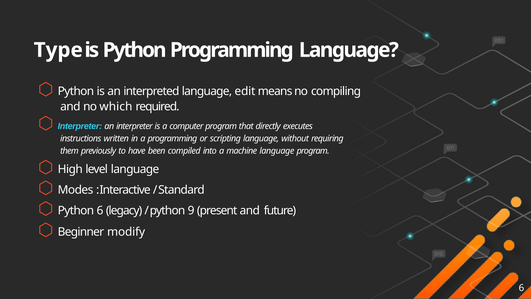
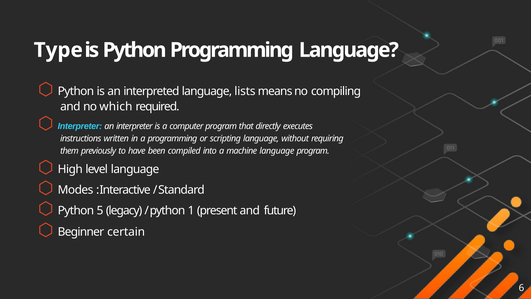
edit: edit -> lists
Python 6: 6 -> 5
9: 9 -> 1
modify: modify -> certain
